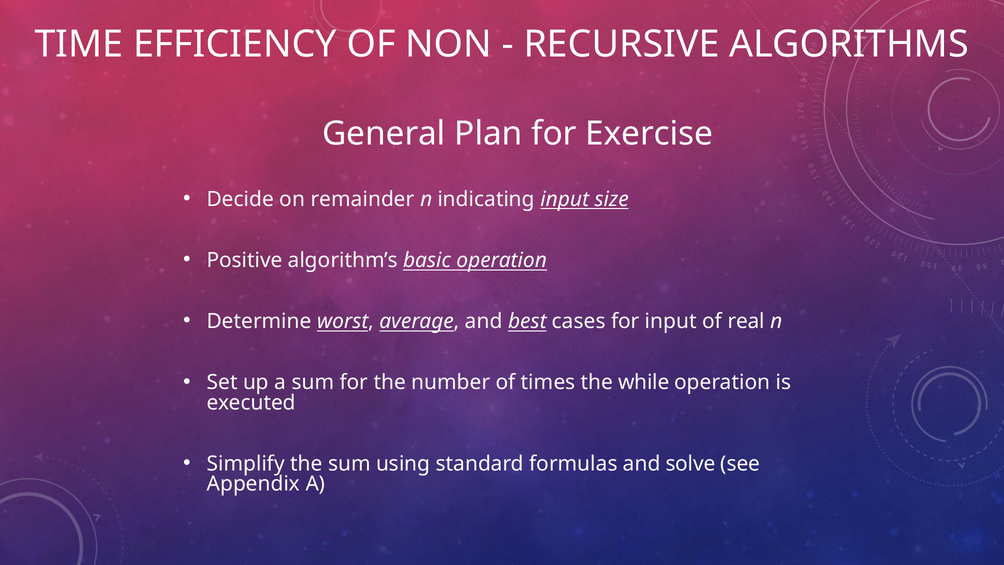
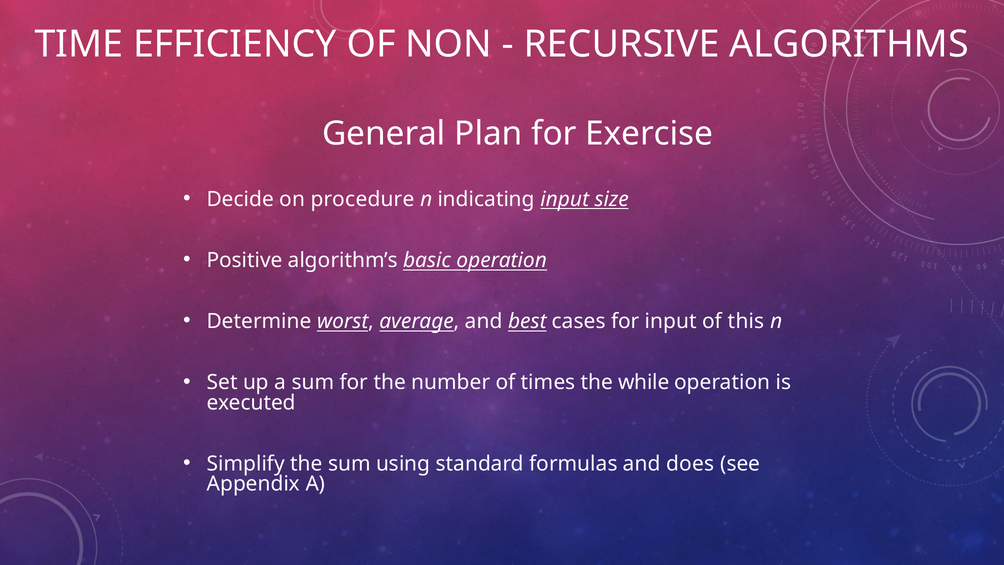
remainder: remainder -> procedure
real: real -> this
solve: solve -> does
